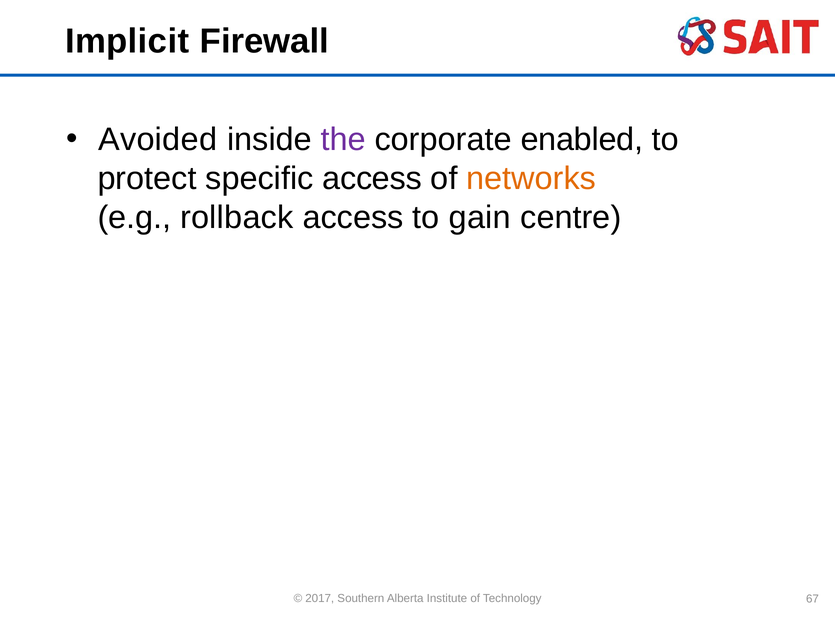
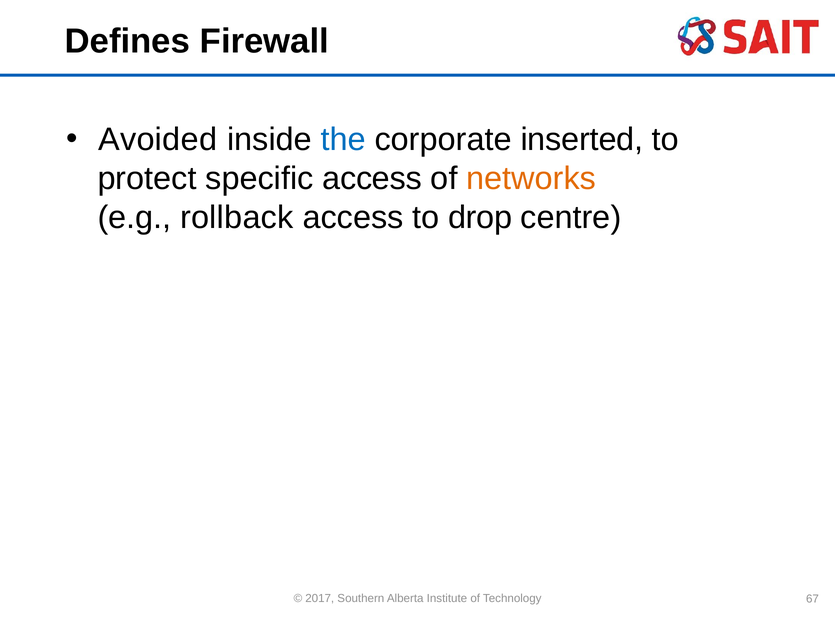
Implicit: Implicit -> Defines
the colour: purple -> blue
enabled: enabled -> inserted
gain: gain -> drop
